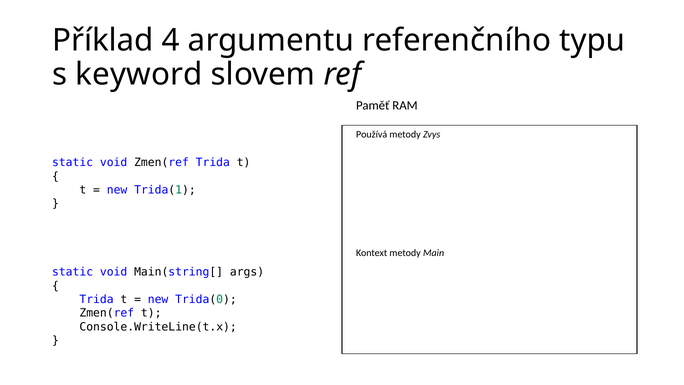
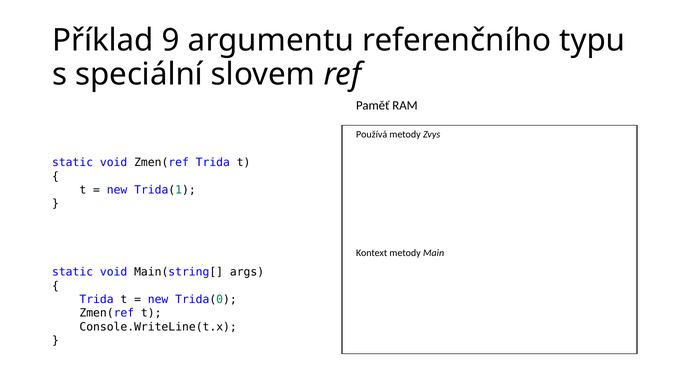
4: 4 -> 9
keyword: keyword -> speciální
